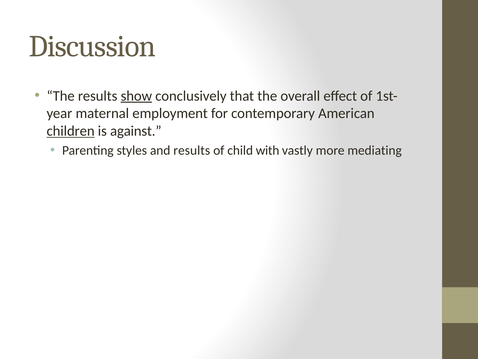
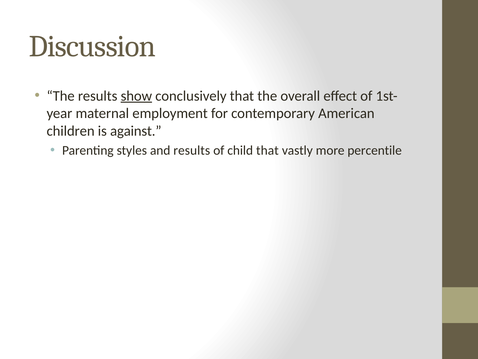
children underline: present -> none
child with: with -> that
mediating: mediating -> percentile
